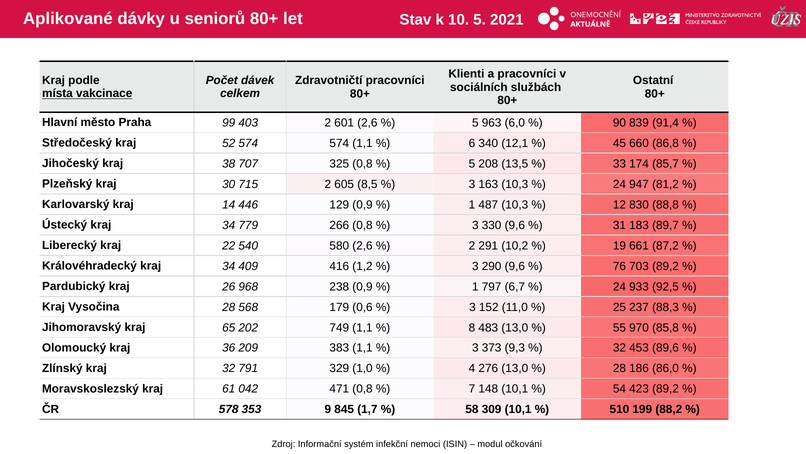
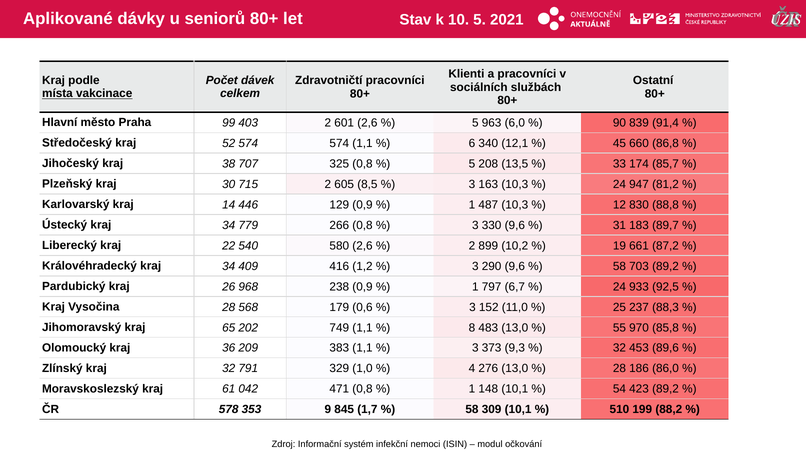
291: 291 -> 899
76 at (619, 266): 76 -> 58
7 at (472, 388): 7 -> 1
